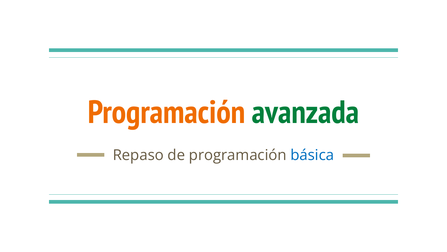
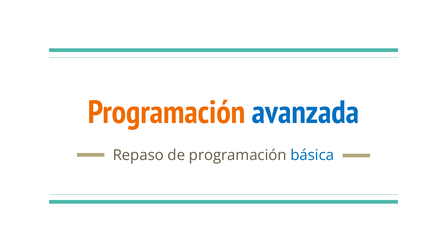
avanzada colour: green -> blue
